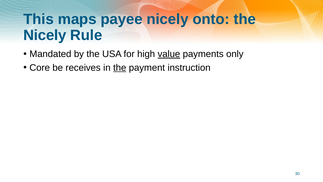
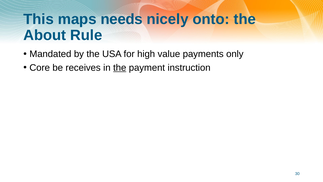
payee: payee -> needs
Nicely at (45, 35): Nicely -> About
value underline: present -> none
